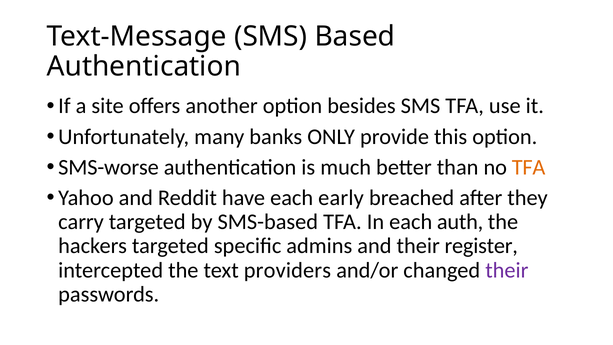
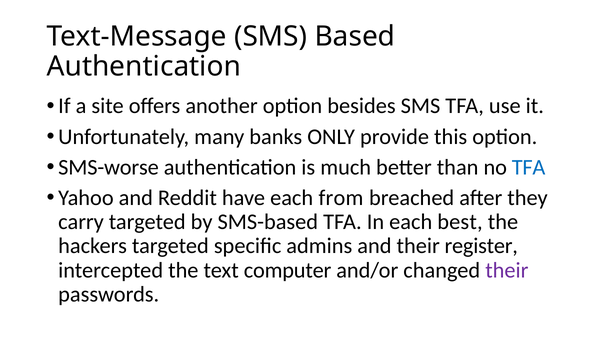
TFA at (529, 167) colour: orange -> blue
early: early -> from
auth: auth -> best
providers: providers -> computer
